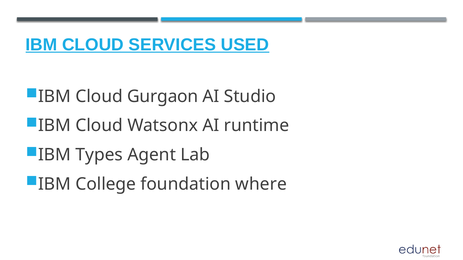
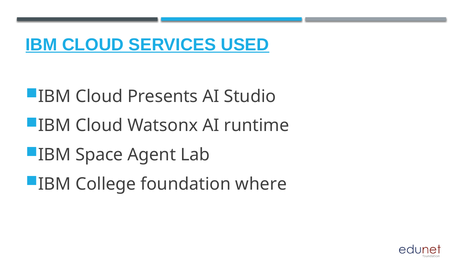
Gurgaon: Gurgaon -> Presents
Types: Types -> Space
